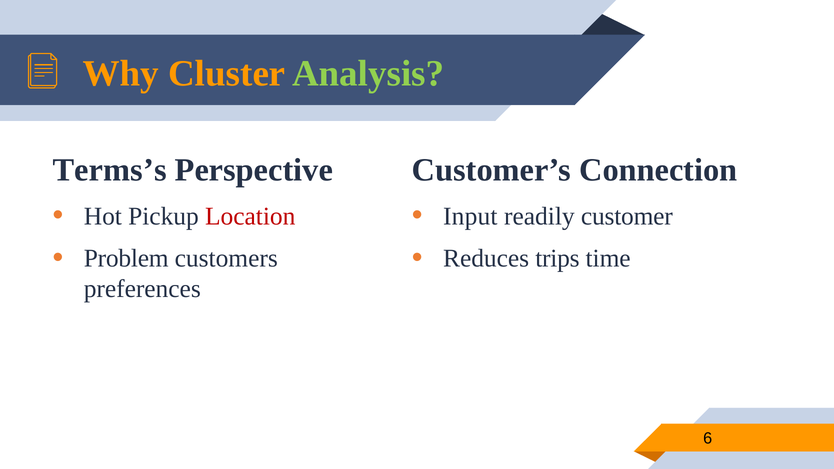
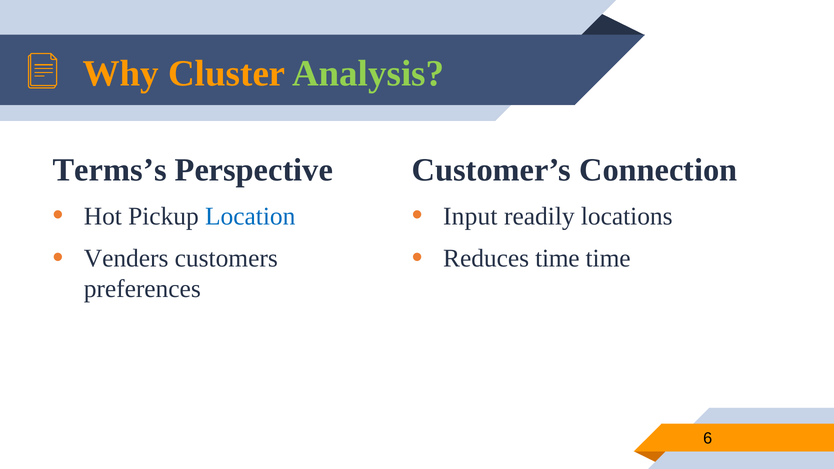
Location colour: red -> blue
customer: customer -> locations
Problem: Problem -> Venders
Reduces trips: trips -> time
